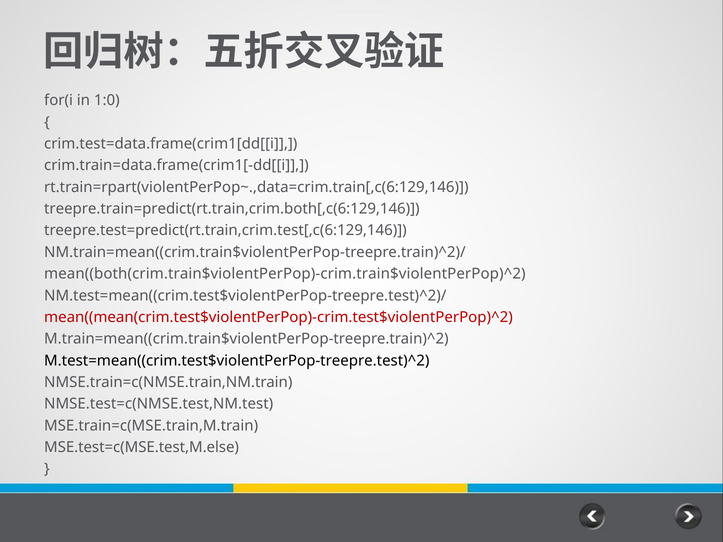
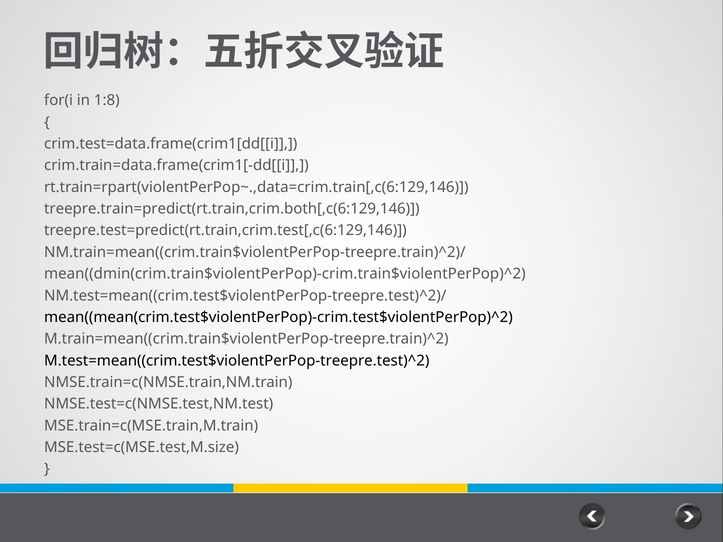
1:0: 1:0 -> 1:8
mean((both(crim.train$violentPerPop)-crim.train$violentPerPop)^2: mean((both(crim.train$violentPerPop)-crim.train$violentPerPop)^2 -> mean((dmin(crim.train$violentPerPop)-crim.train$violentPerPop)^2
mean((mean(crim.test$violentPerPop)-crim.test$violentPerPop)^2 colour: red -> black
MSE.test=c(MSE.test,M.else: MSE.test=c(MSE.test,M.else -> MSE.test=c(MSE.test,M.size
